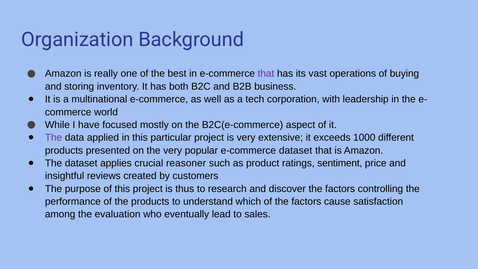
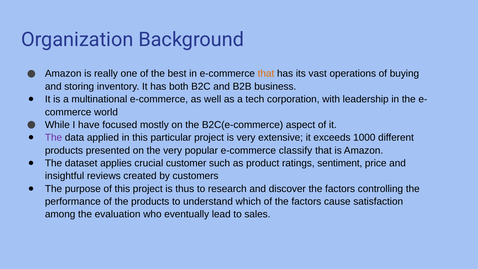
that at (266, 74) colour: purple -> orange
e-commerce dataset: dataset -> classify
reasoner: reasoner -> customer
